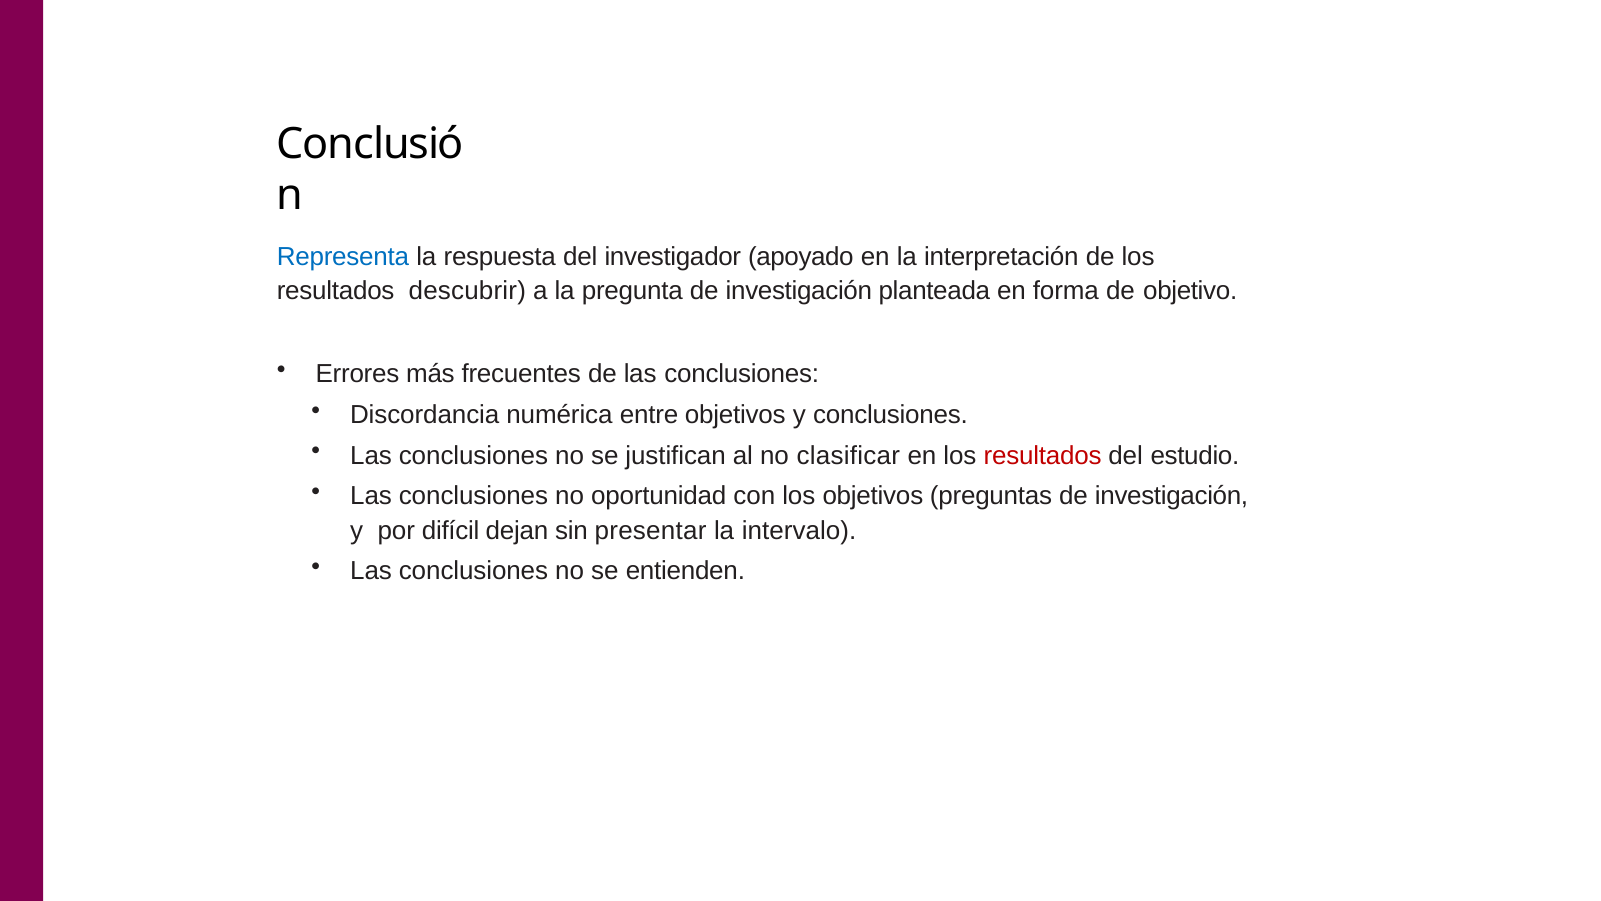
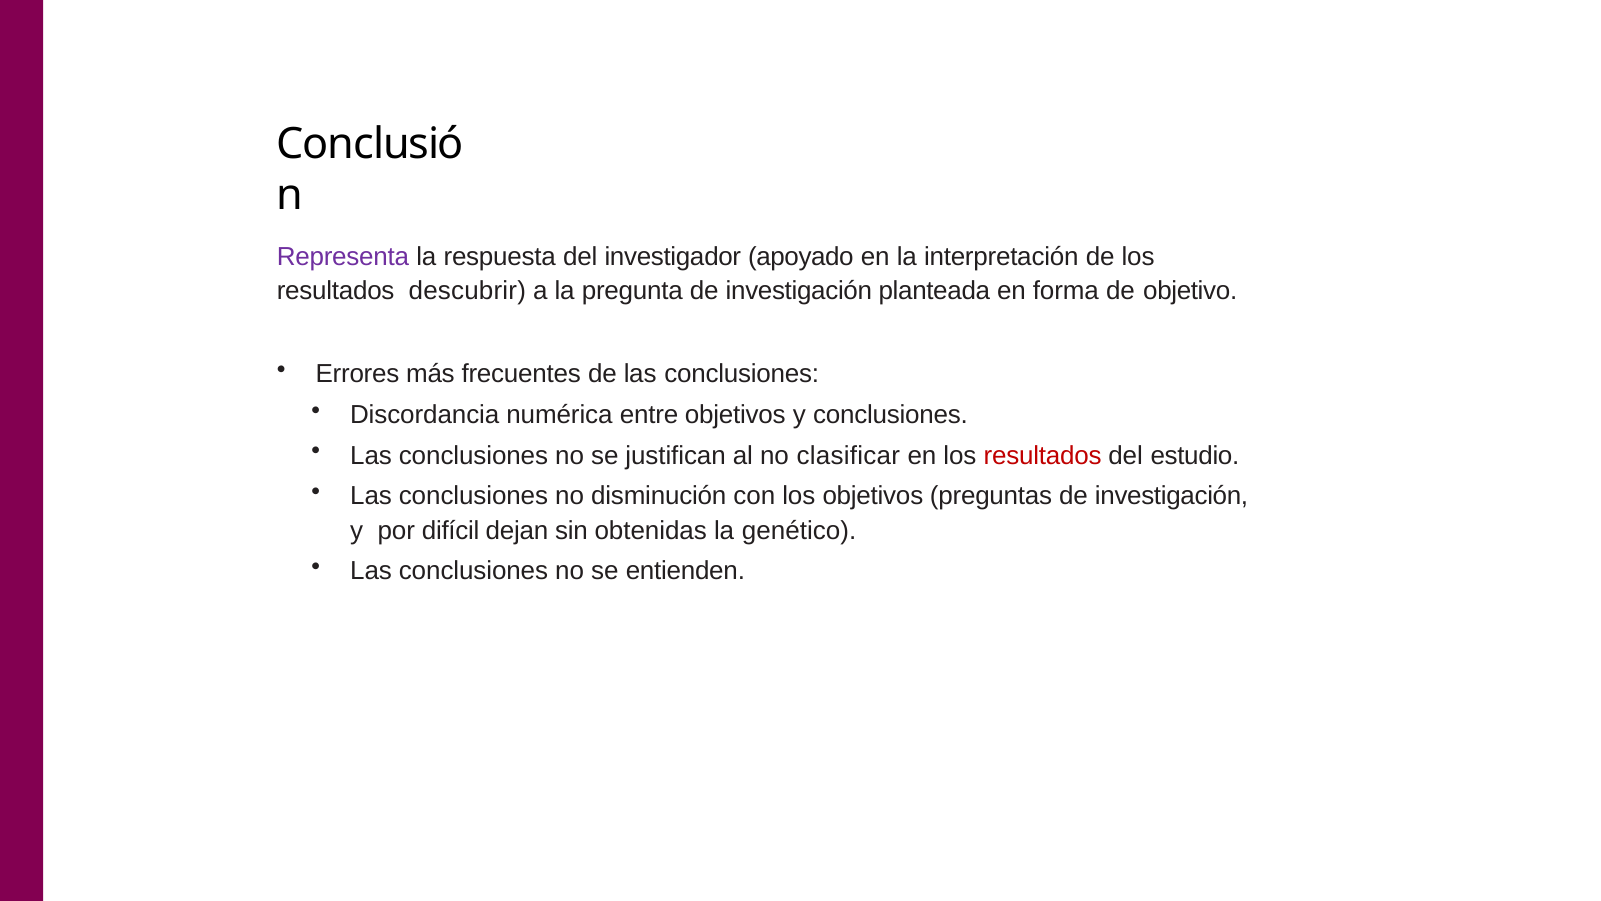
Representa colour: blue -> purple
oportunidad: oportunidad -> disminución
presentar: presentar -> obtenidas
intervalo: intervalo -> genético
